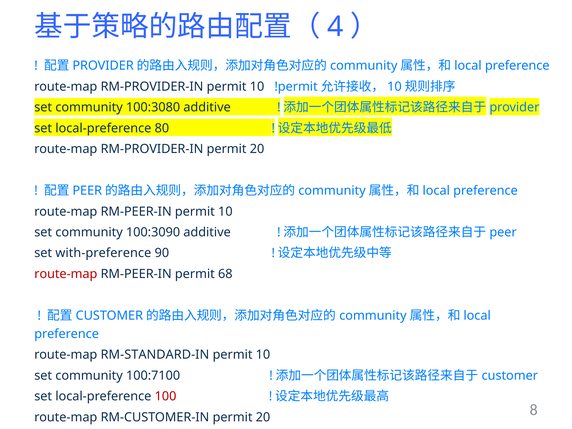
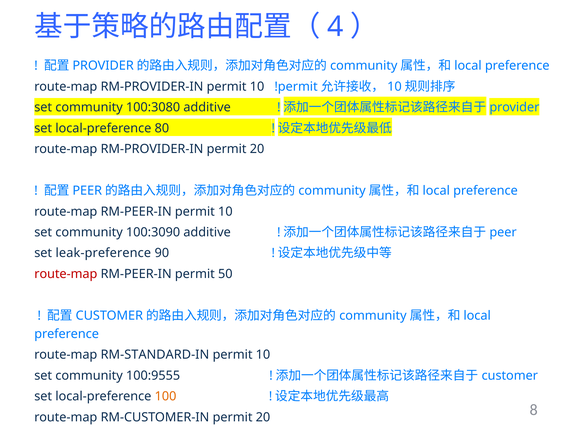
with-preference: with-preference -> leak-preference
68: 68 -> 50
100:7100: 100:7100 -> 100:9555
100 colour: red -> orange
